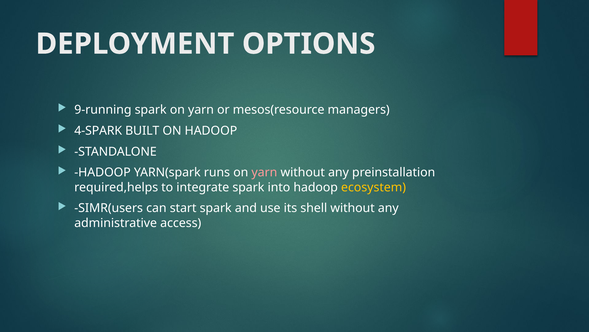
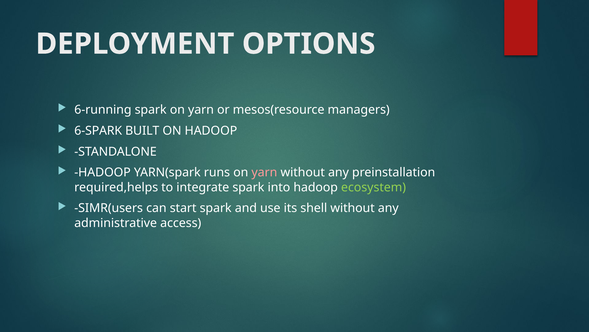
9-running: 9-running -> 6-running
4-SPARK: 4-SPARK -> 6-SPARK
ecosystem colour: yellow -> light green
